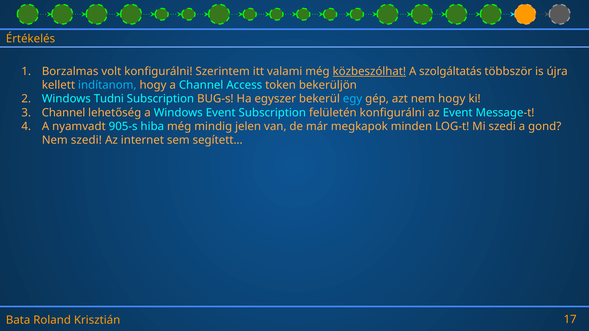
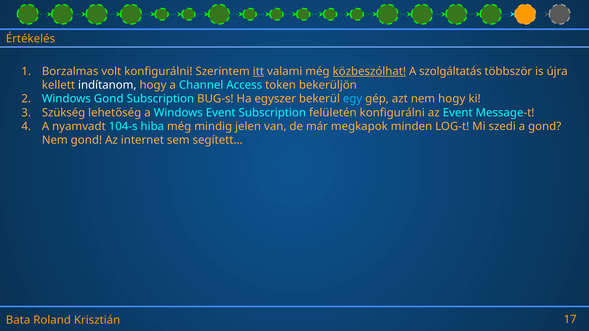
itt underline: none -> present
indítanom colour: light blue -> white
Windows Tudni: Tudni -> Gond
Channel at (64, 113): Channel -> Szükség
905-s: 905-s -> 104-s
Nem szedi: szedi -> gond
